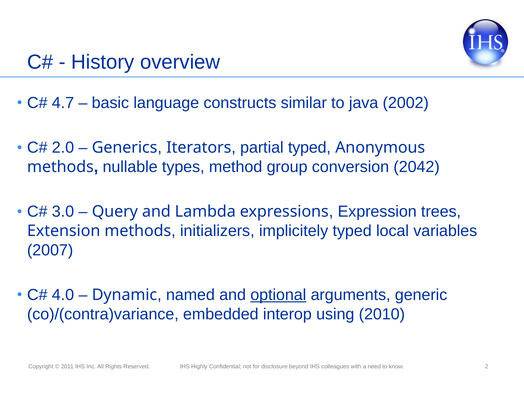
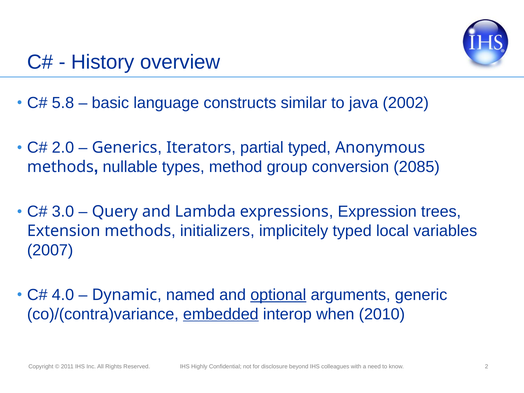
4.7: 4.7 -> 5.8
2042: 2042 -> 2085
embedded underline: none -> present
using: using -> when
